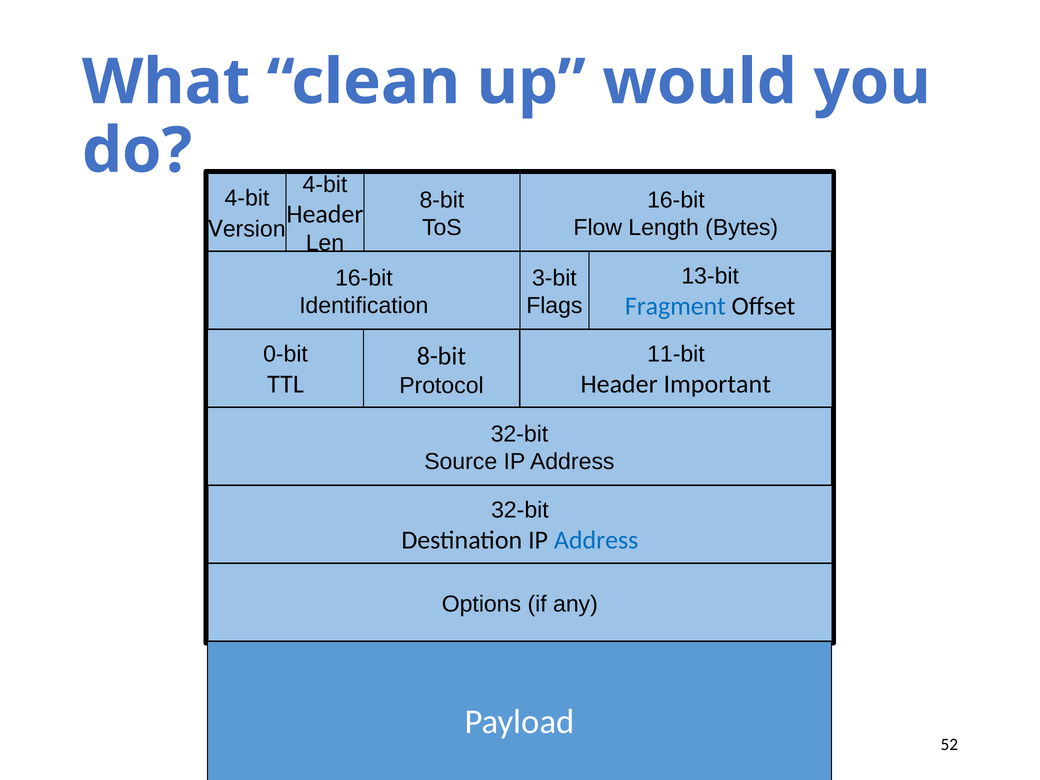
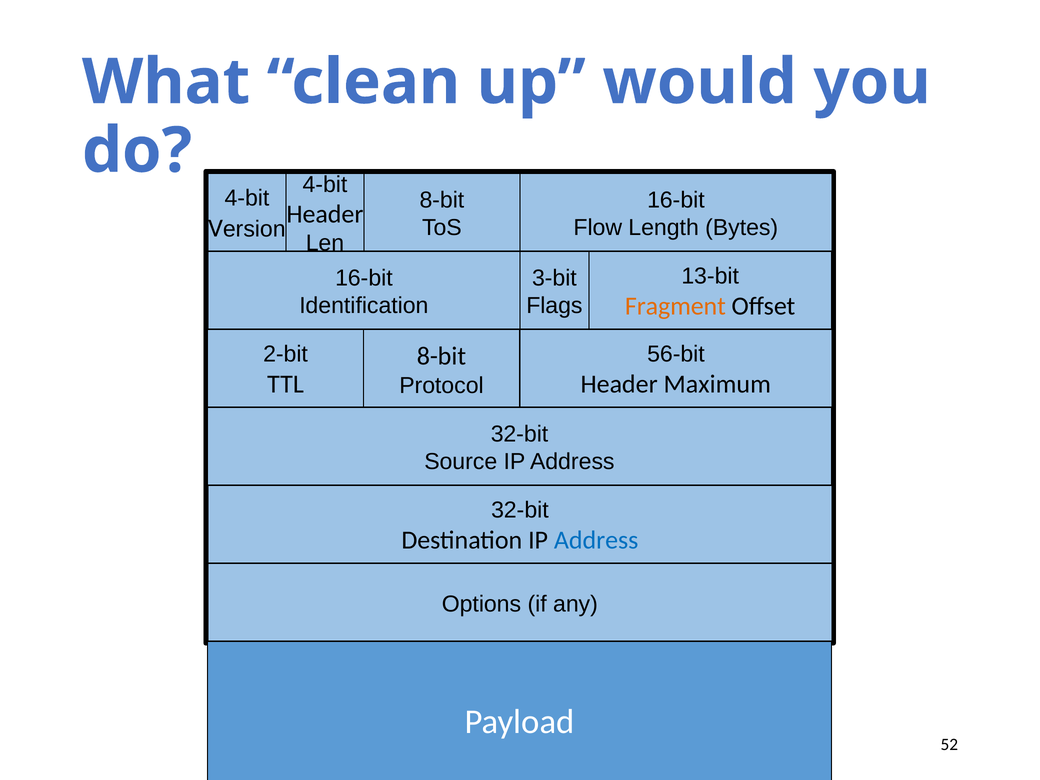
Fragment colour: blue -> orange
0-bit: 0-bit -> 2-bit
11-bit: 11-bit -> 56-bit
Important: Important -> Maximum
